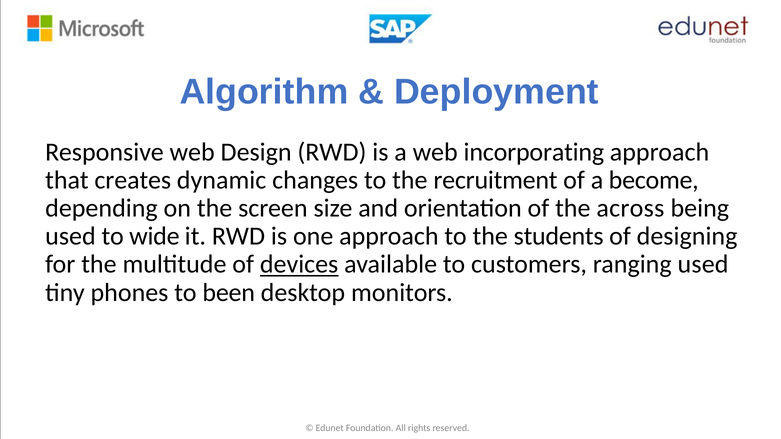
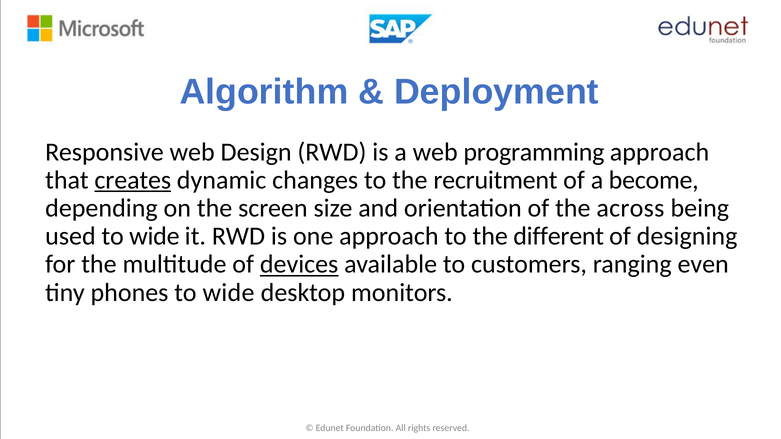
incorporating: incorporating -> programming
creates underline: none -> present
students: students -> different
ranging used: used -> even
phones to been: been -> wide
